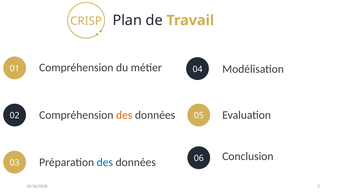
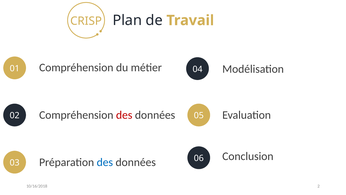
des at (124, 115) colour: orange -> red
